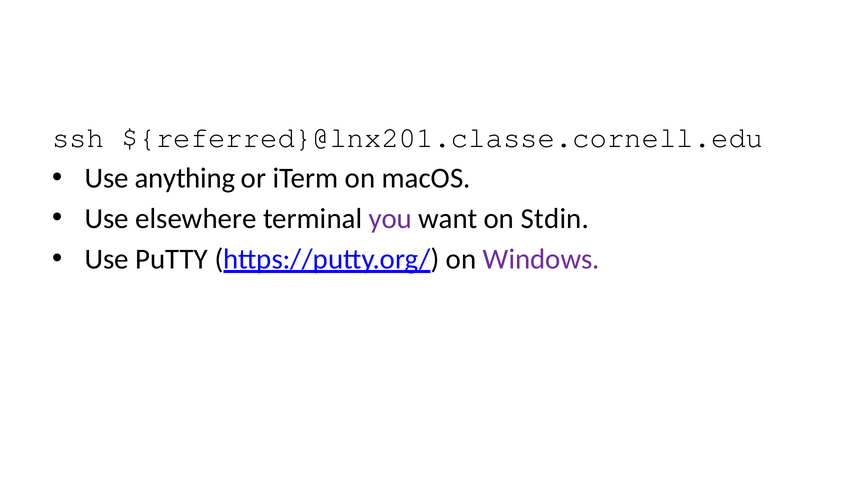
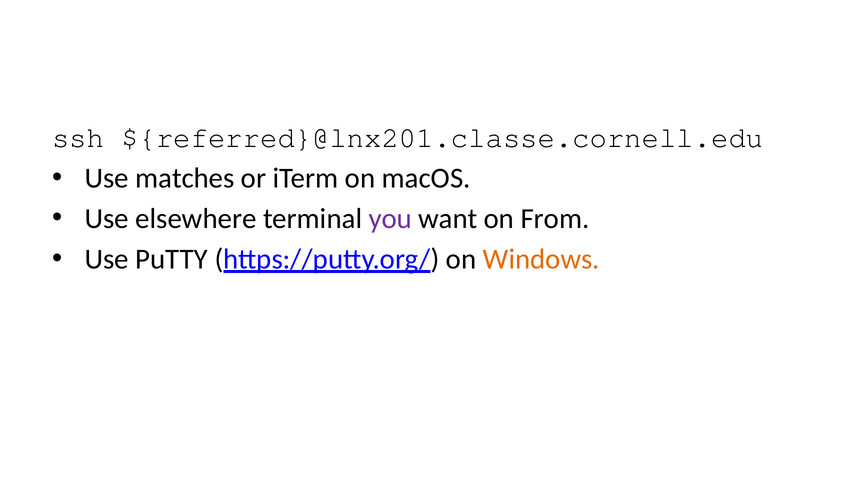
anything: anything -> matches
Stdin: Stdin -> From
Windows colour: purple -> orange
